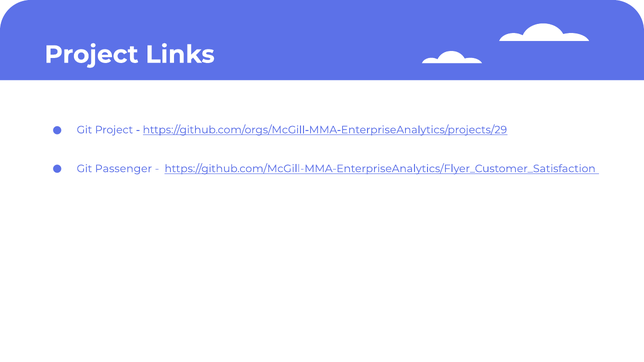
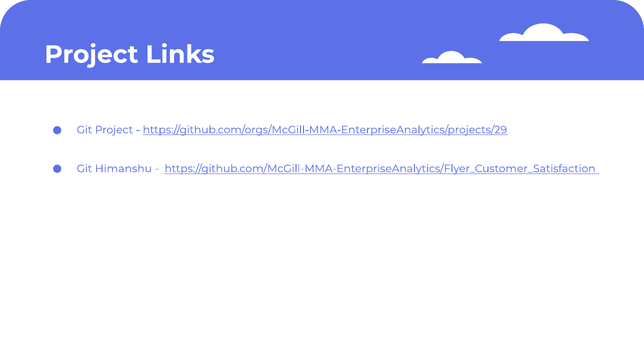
Passenger: Passenger -> Himanshu
